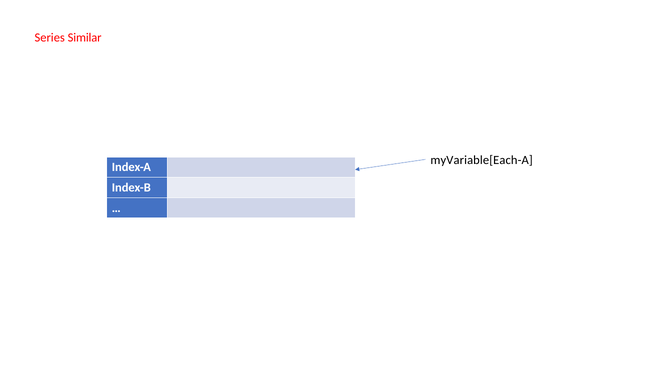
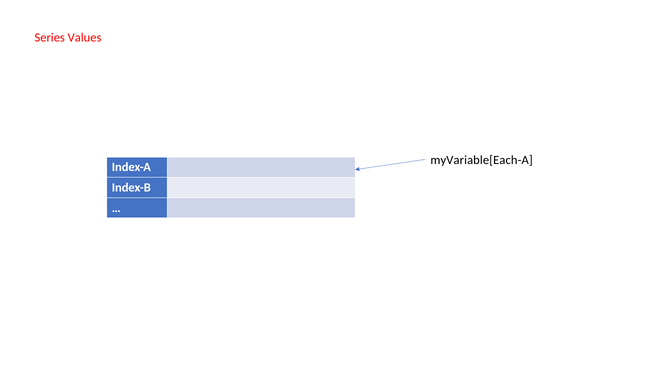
Similar: Similar -> Values
